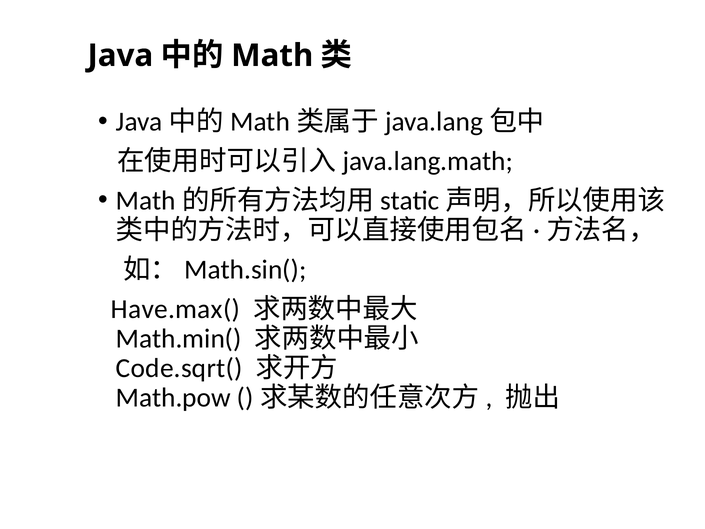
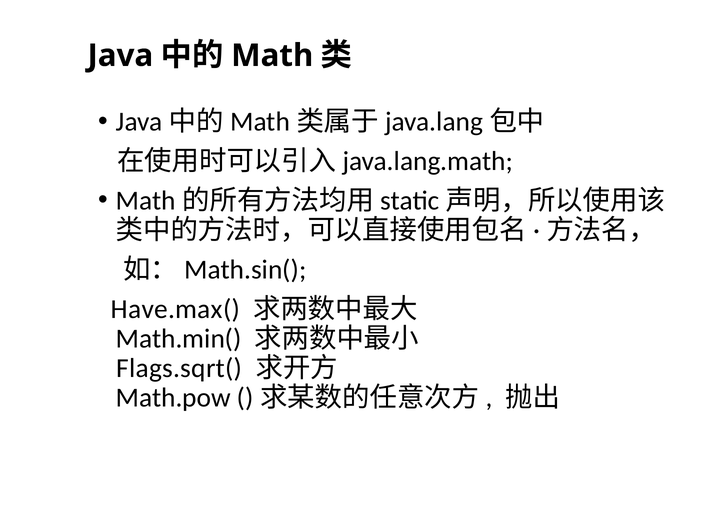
Code.sqrt(: Code.sqrt( -> Flags.sqrt(
